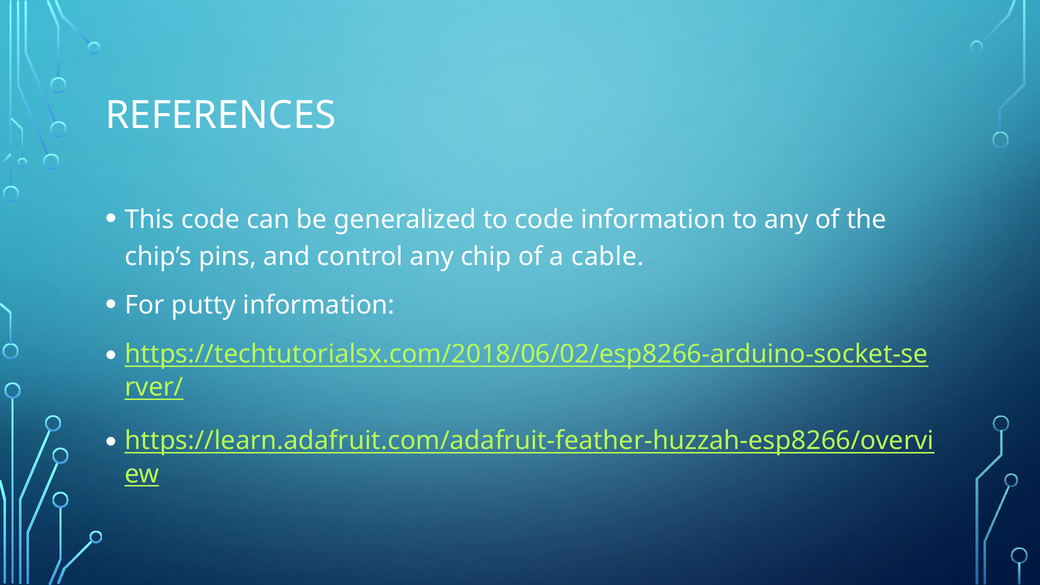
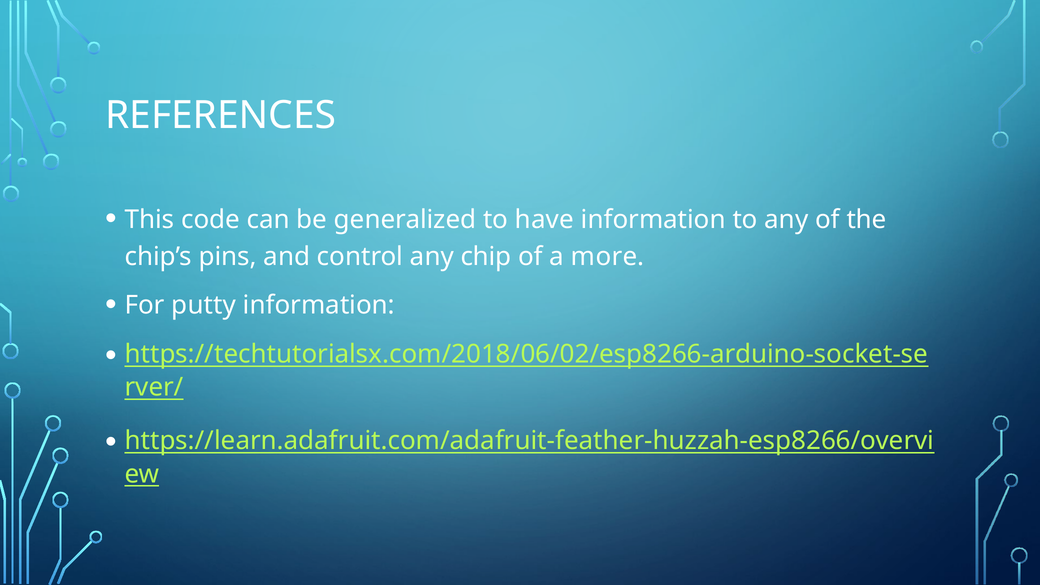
to code: code -> have
cable: cable -> more
